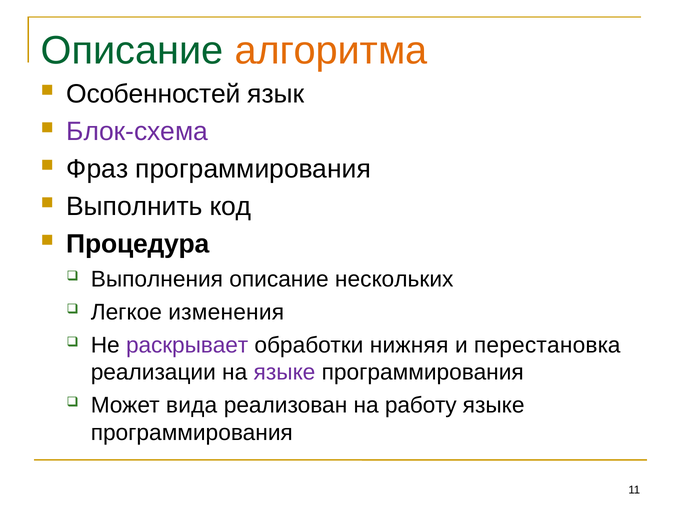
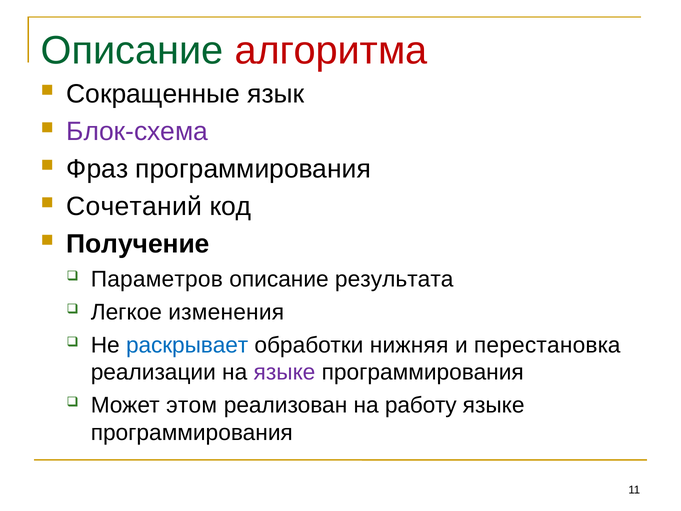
алгоритма colour: orange -> red
Особенностей: Особенностей -> Сокращенные
Выполнить: Выполнить -> Сочетаний
Процедура: Процедура -> Получение
Выполнения: Выполнения -> Параметров
нескольких: нескольких -> результата
раскрывает colour: purple -> blue
вида: вида -> этом
